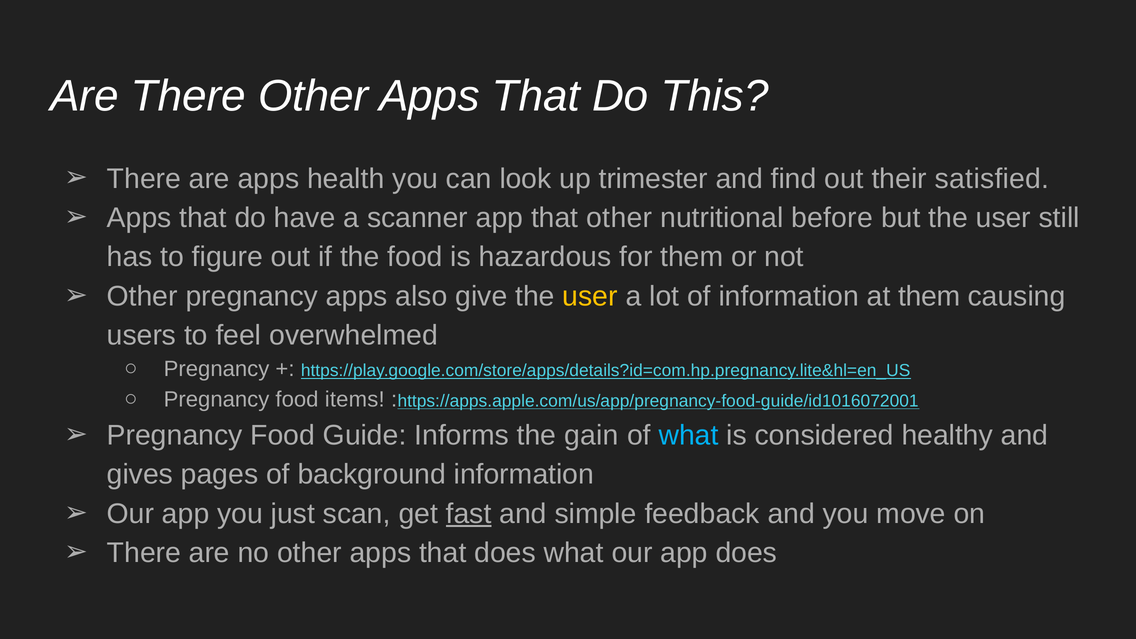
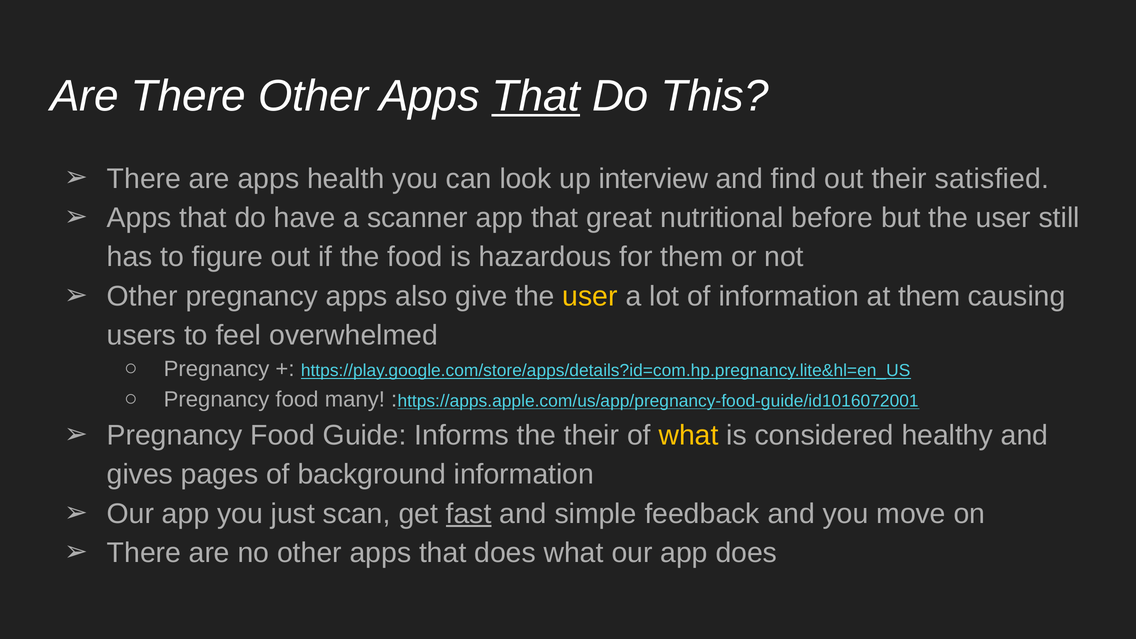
That at (536, 96) underline: none -> present
trimester: trimester -> interview
that other: other -> great
items: items -> many
the gain: gain -> their
what at (689, 435) colour: light blue -> yellow
